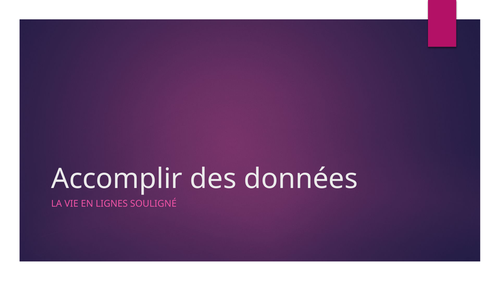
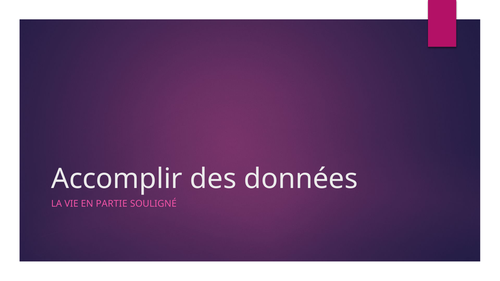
LIGNES: LIGNES -> PARTIE
